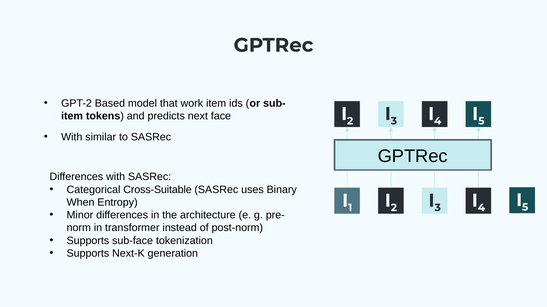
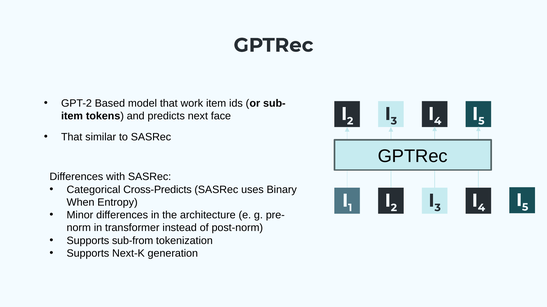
With at (72, 137): With -> That
Cross-Suitable: Cross-Suitable -> Cross-Predicts
sub-face: sub-face -> sub-from
